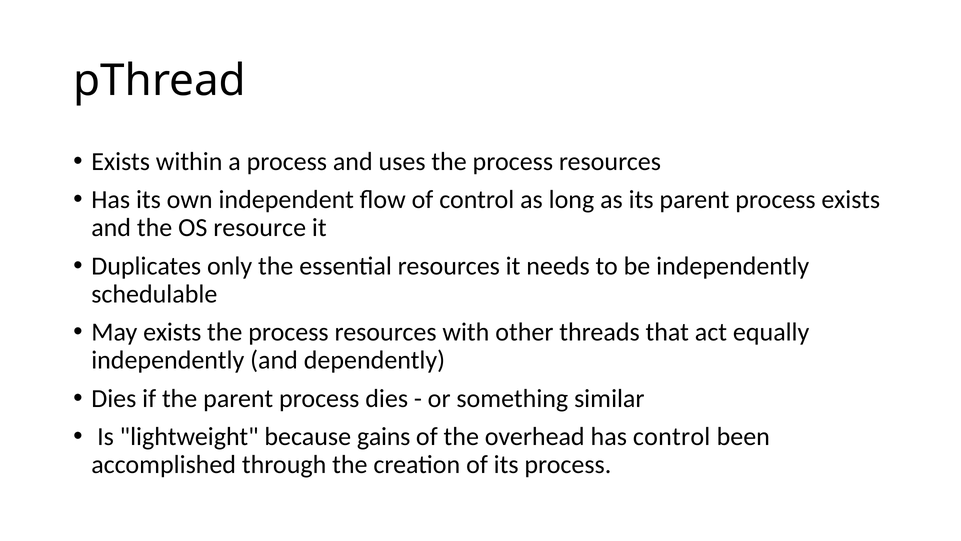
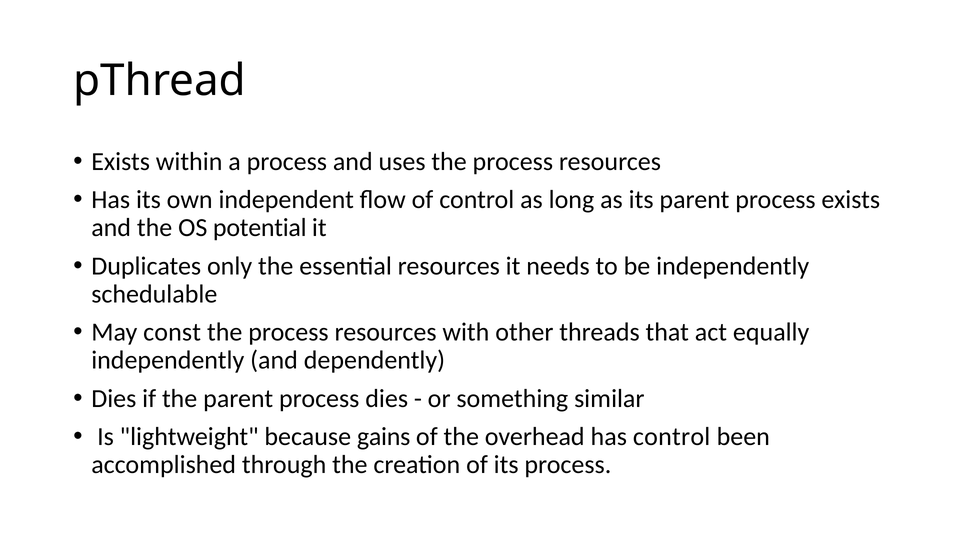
resource: resource -> potential
May exists: exists -> const
